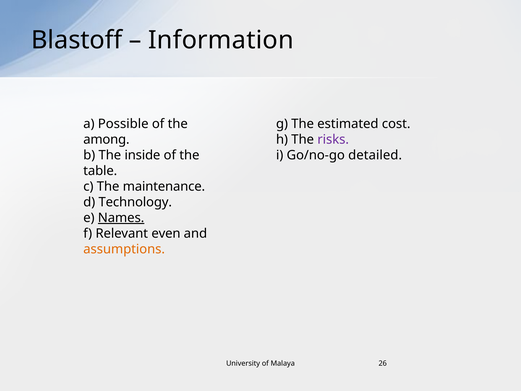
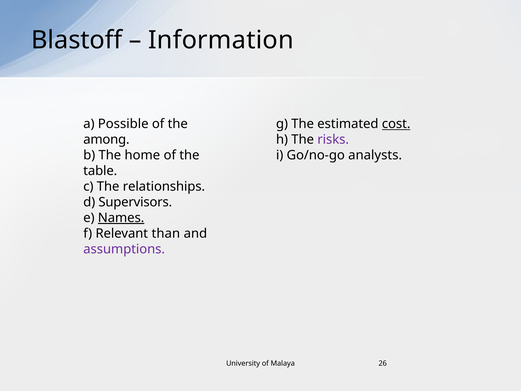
cost underline: none -> present
inside: inside -> home
detailed: detailed -> analysts
maintenance: maintenance -> relationships
Technology: Technology -> Supervisors
even: even -> than
assumptions colour: orange -> purple
